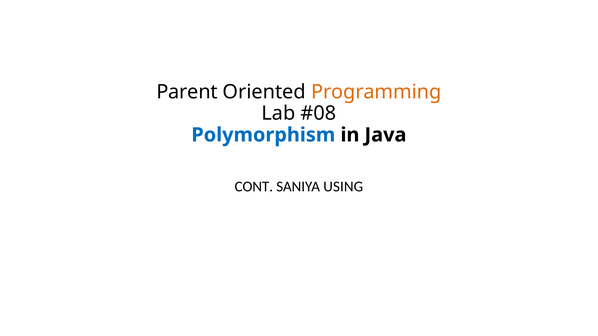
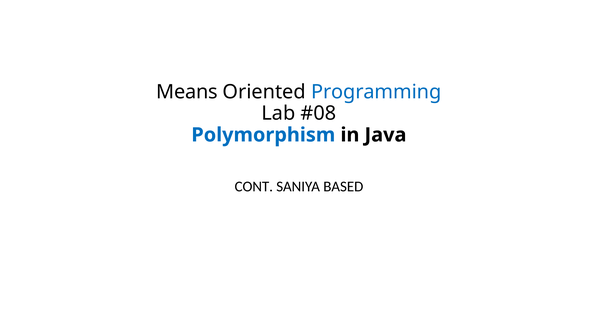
Parent: Parent -> Means
Programming colour: orange -> blue
USING: USING -> BASED
